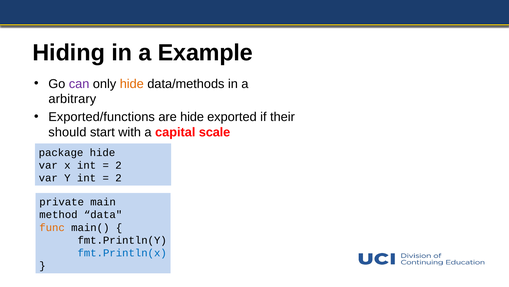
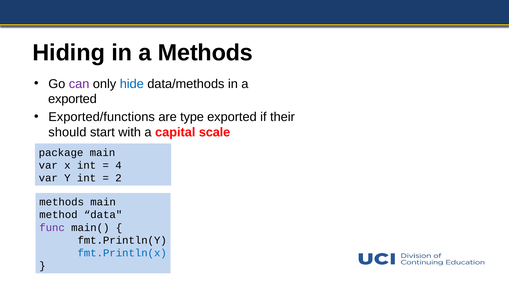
a Example: Example -> Methods
hide at (132, 84) colour: orange -> blue
arbitrary at (72, 99): arbitrary -> exported
are hide: hide -> type
package hide: hide -> main
2 at (118, 165): 2 -> 4
private at (62, 201): private -> methods
func colour: orange -> purple
